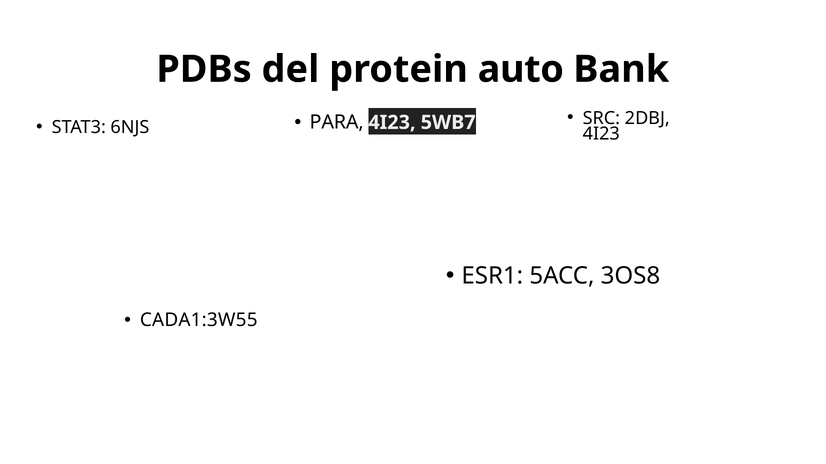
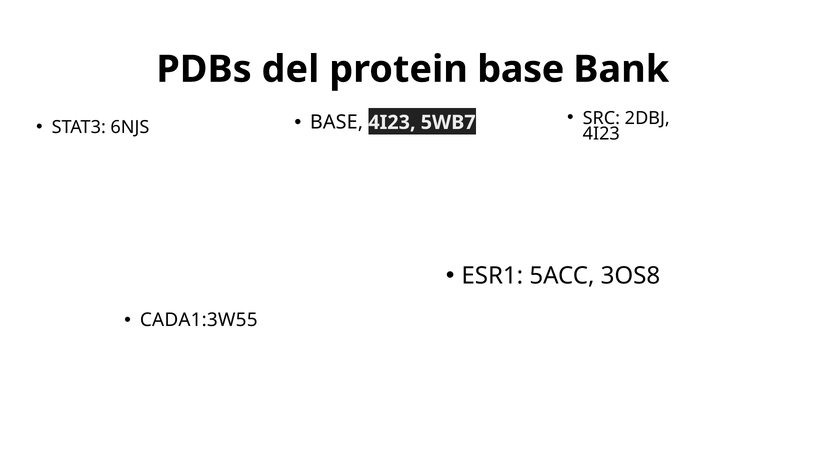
protein auto: auto -> base
PARA at (337, 123): PARA -> BASE
